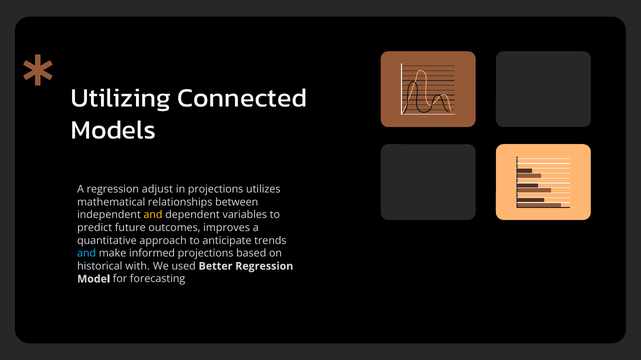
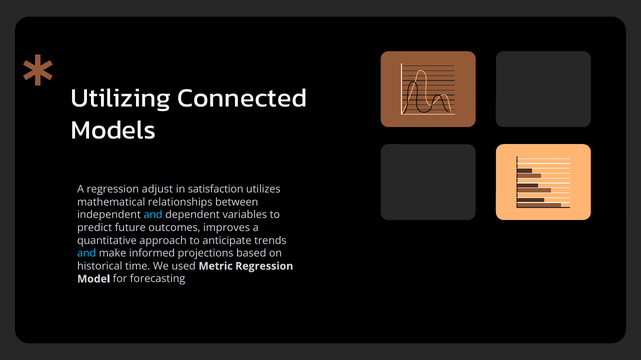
in projections: projections -> satisfaction
and at (153, 215) colour: yellow -> light blue
with: with -> time
Better: Better -> Metric
